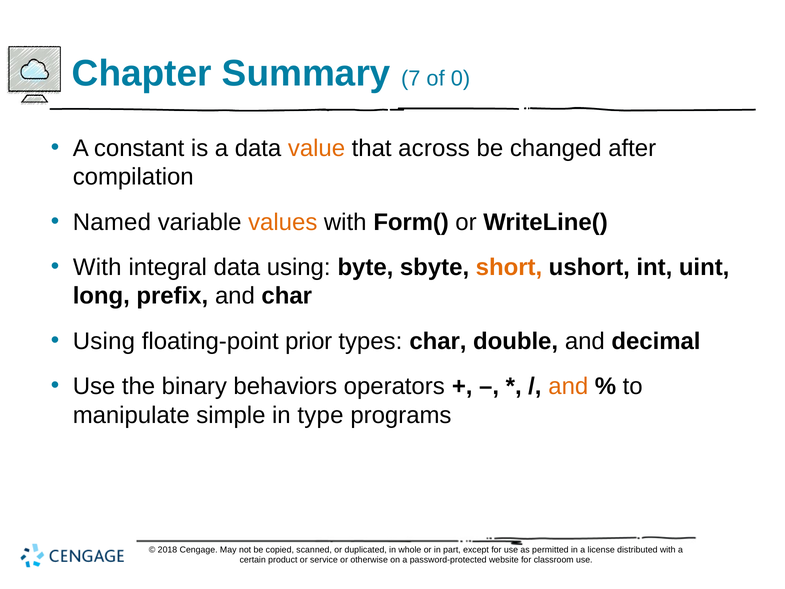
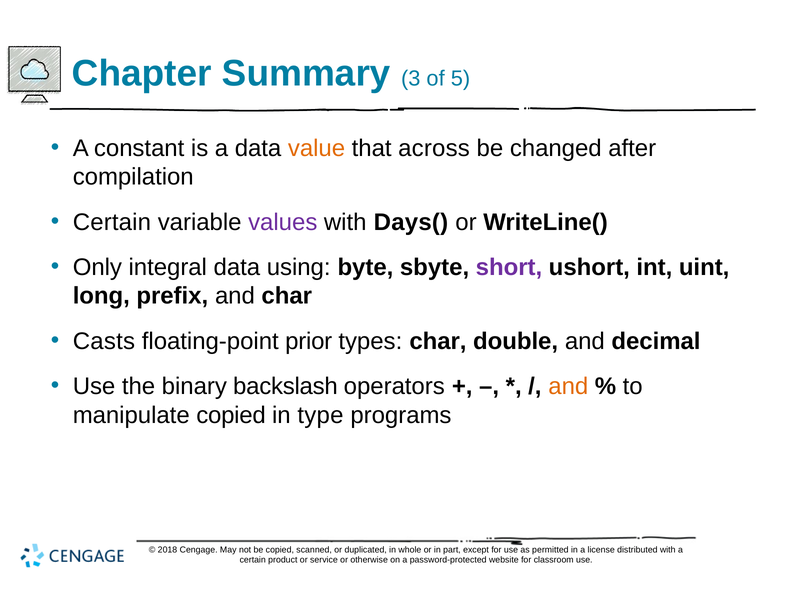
7: 7 -> 3
0: 0 -> 5
Named at (112, 222): Named -> Certain
values colour: orange -> purple
Form(: Form( -> Days(
With at (97, 267): With -> Only
short colour: orange -> purple
Using at (104, 341): Using -> Casts
behaviors: behaviors -> backslash
manipulate simple: simple -> copied
